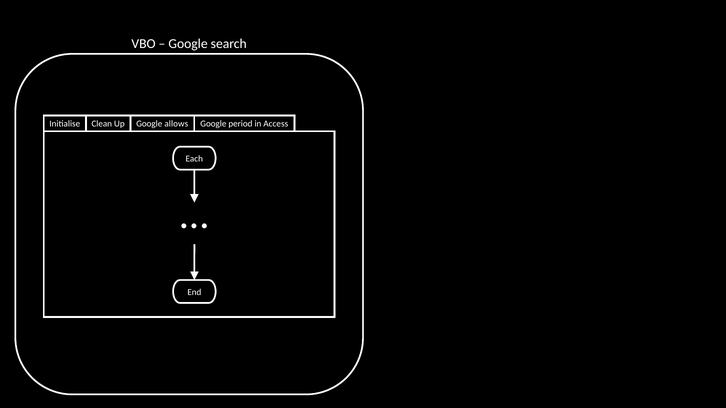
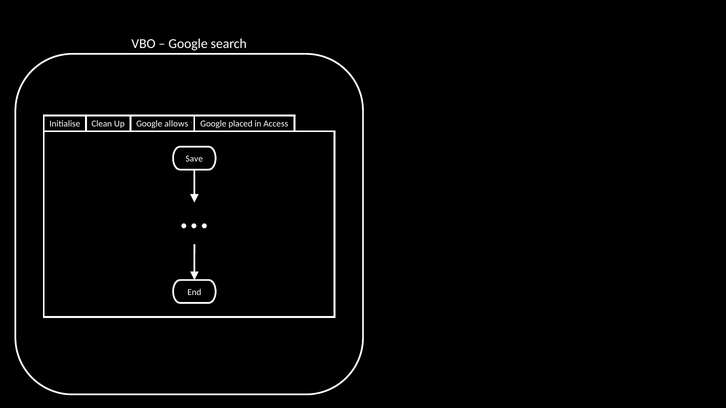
period: period -> placed
Each: Each -> Save
